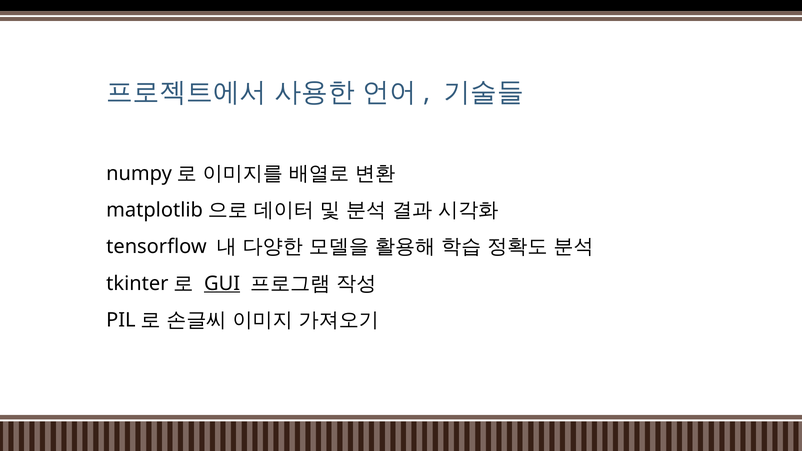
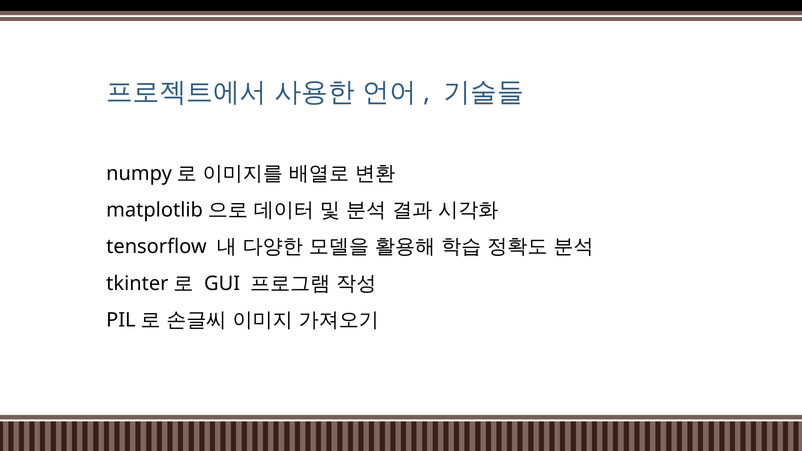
GUI underline: present -> none
